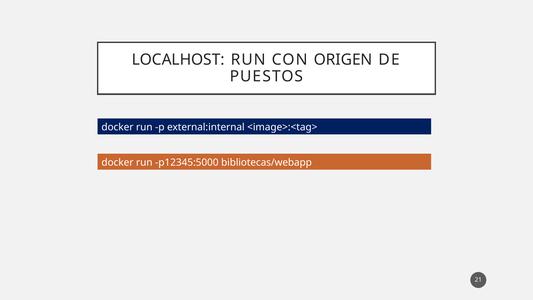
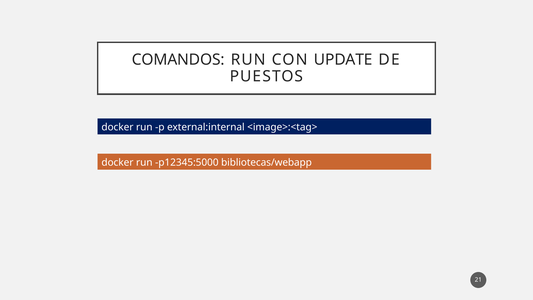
LOCALHOST: LOCALHOST -> COMANDOS
ORIGEN: ORIGEN -> UPDATE
